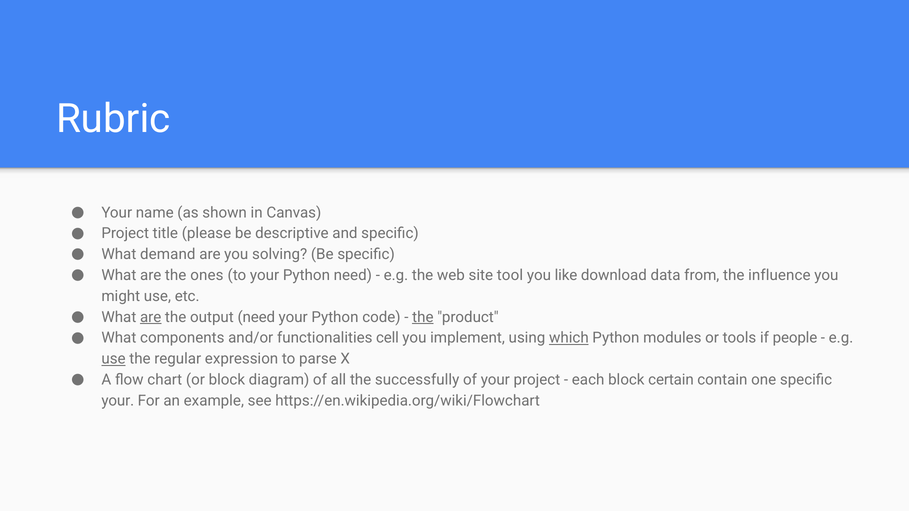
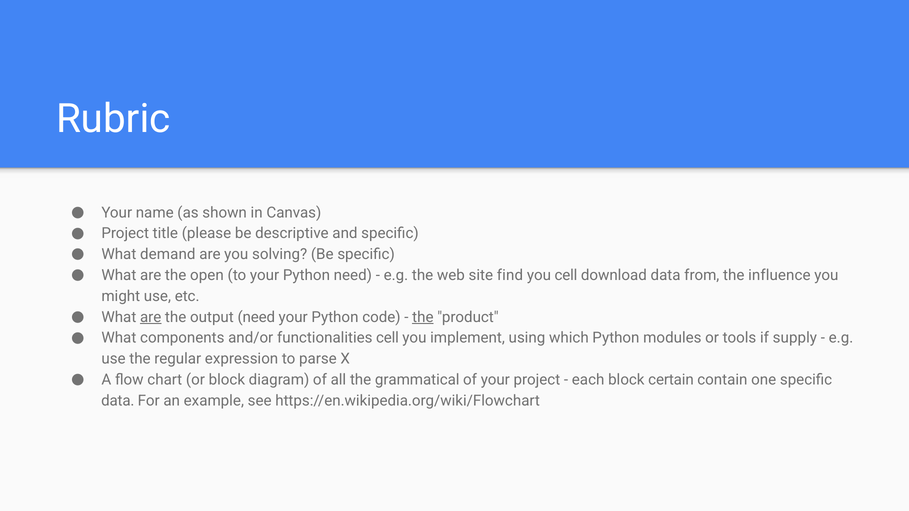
ones: ones -> open
tool: tool -> find
you like: like -> cell
which underline: present -> none
people: people -> supply
use at (114, 359) underline: present -> none
successfully: successfully -> grammatical
your at (118, 401): your -> data
